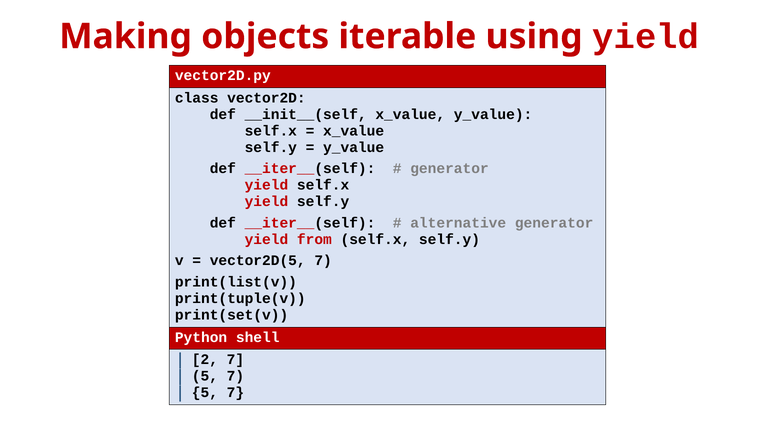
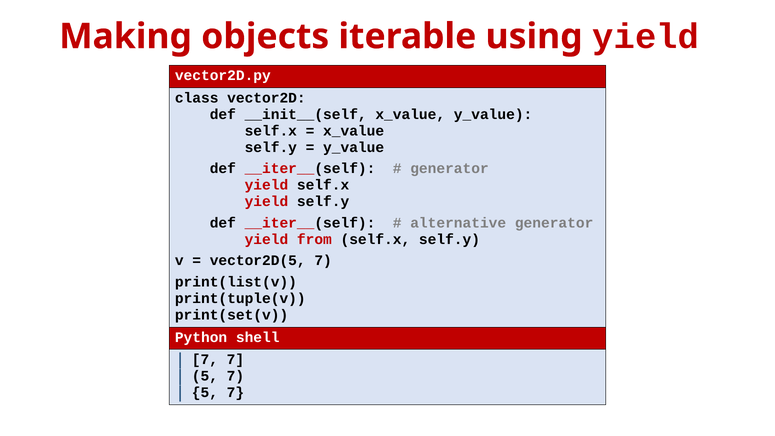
2 at (205, 360): 2 -> 7
